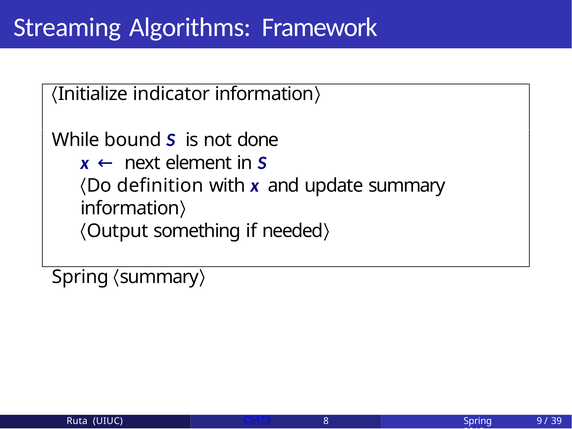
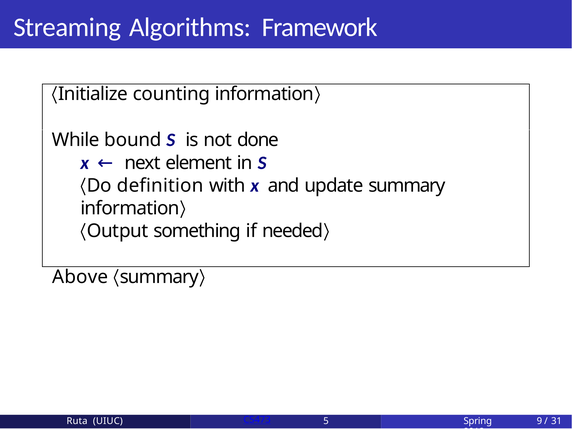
indicator: indicator -> counting
Spring at (80, 277): Spring -> Above
39: 39 -> 31
8: 8 -> 5
